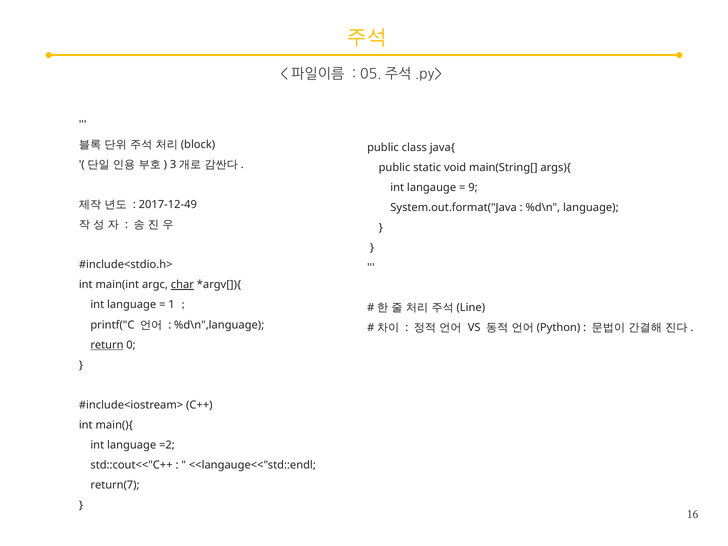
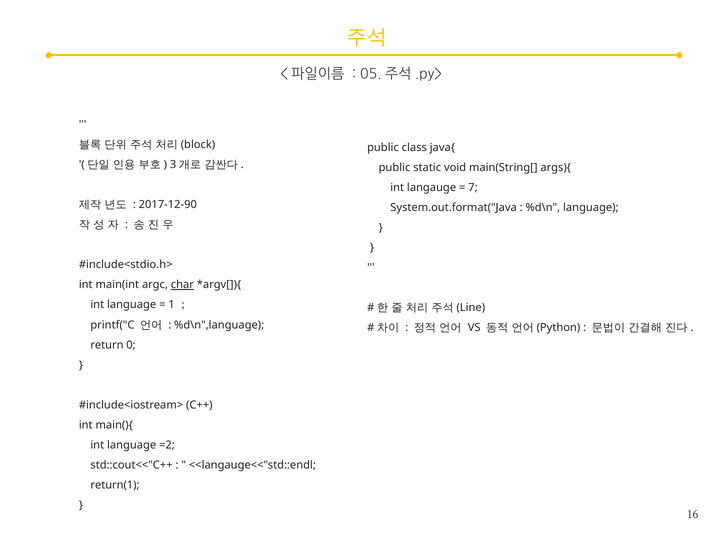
9: 9 -> 7
2017-12-49: 2017-12-49 -> 2017-12-90
return underline: present -> none
return(7: return(7 -> return(1
